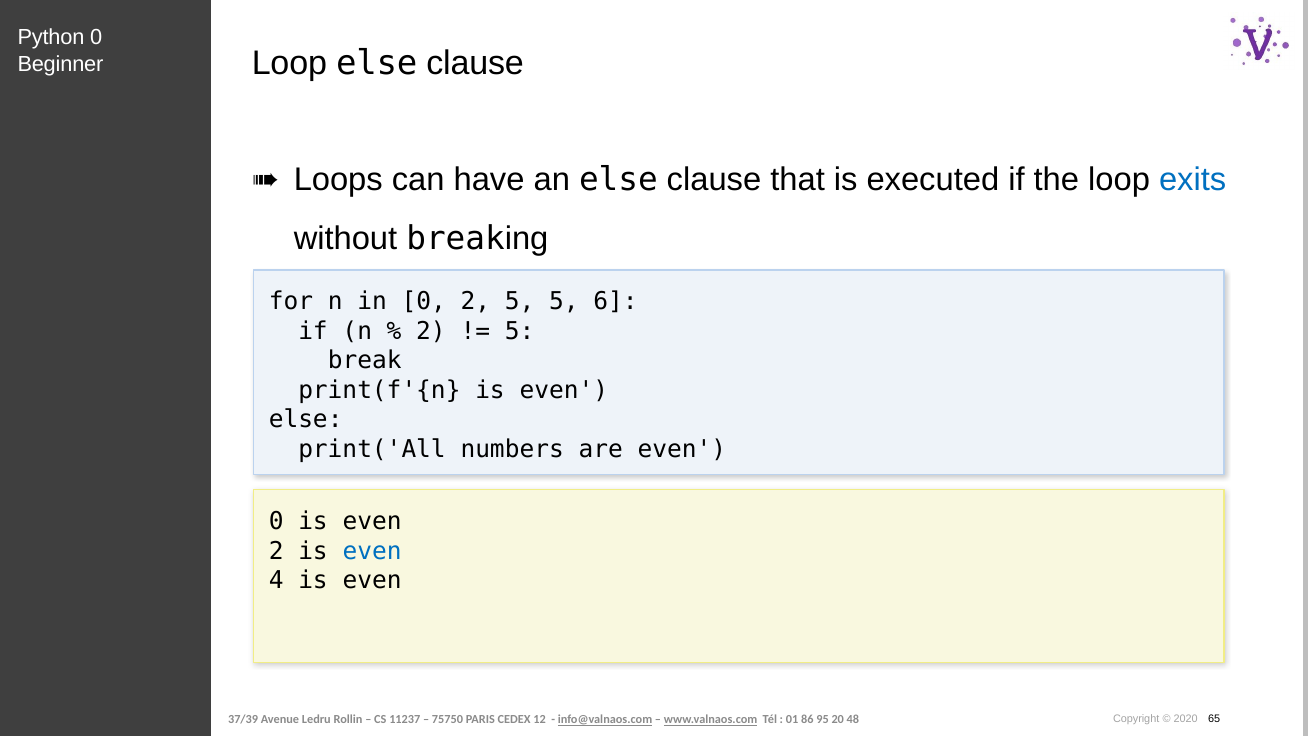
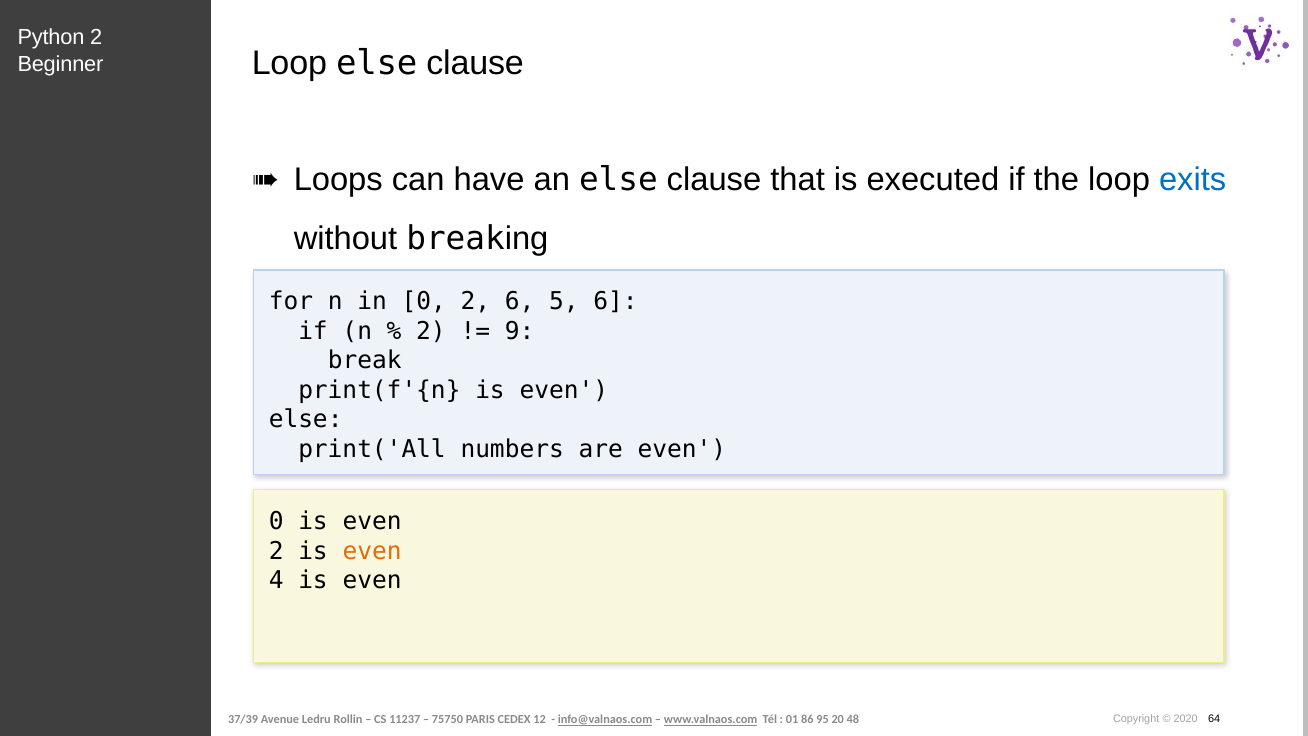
Python 0: 0 -> 2
2 5: 5 -> 6
5 at (520, 331): 5 -> 9
even at (372, 551) colour: blue -> orange
65: 65 -> 64
